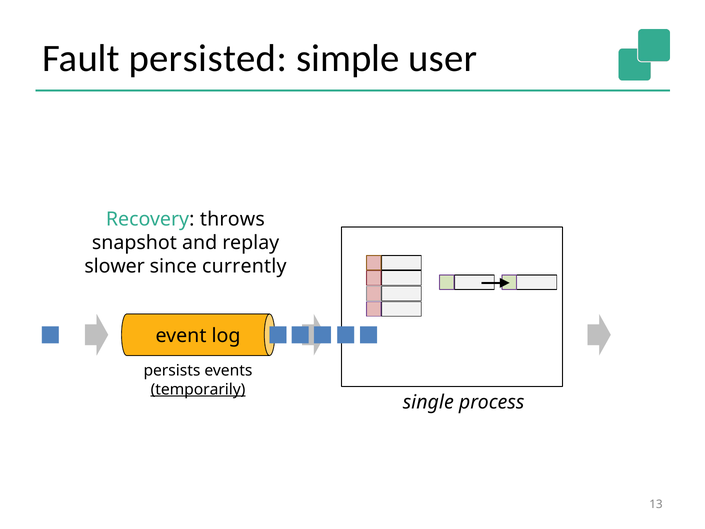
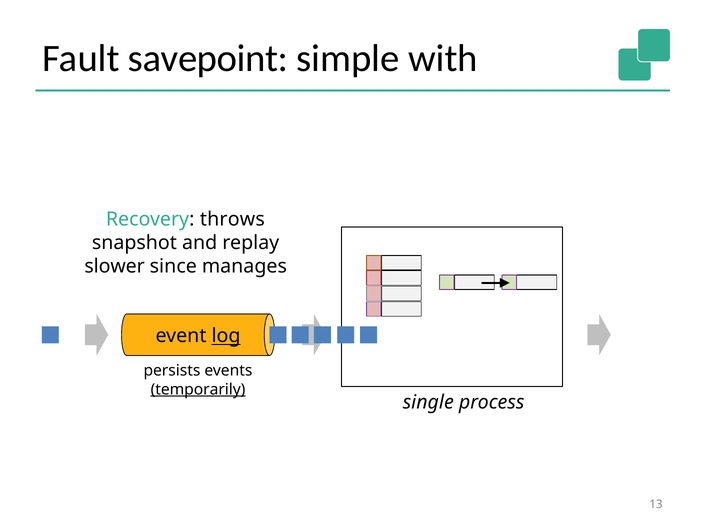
persisted: persisted -> savepoint
user: user -> with
currently: currently -> manages
log underline: none -> present
